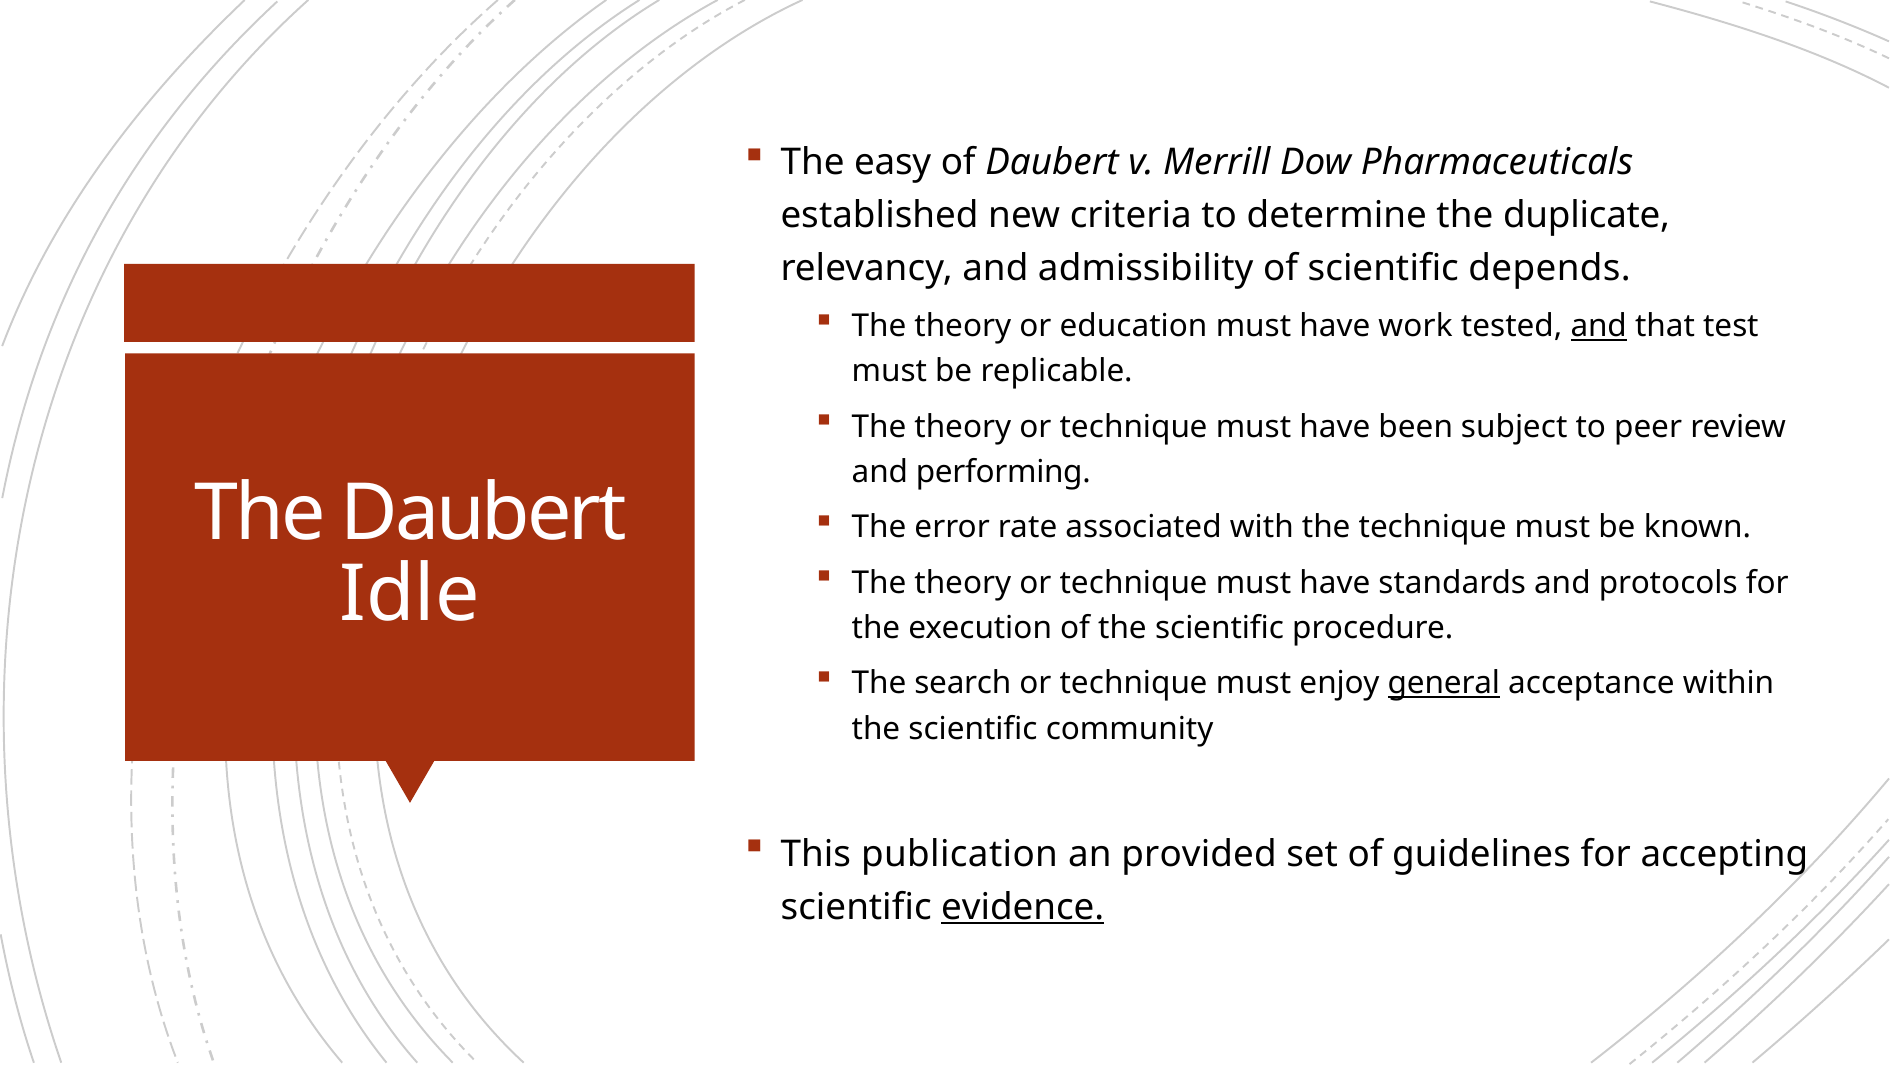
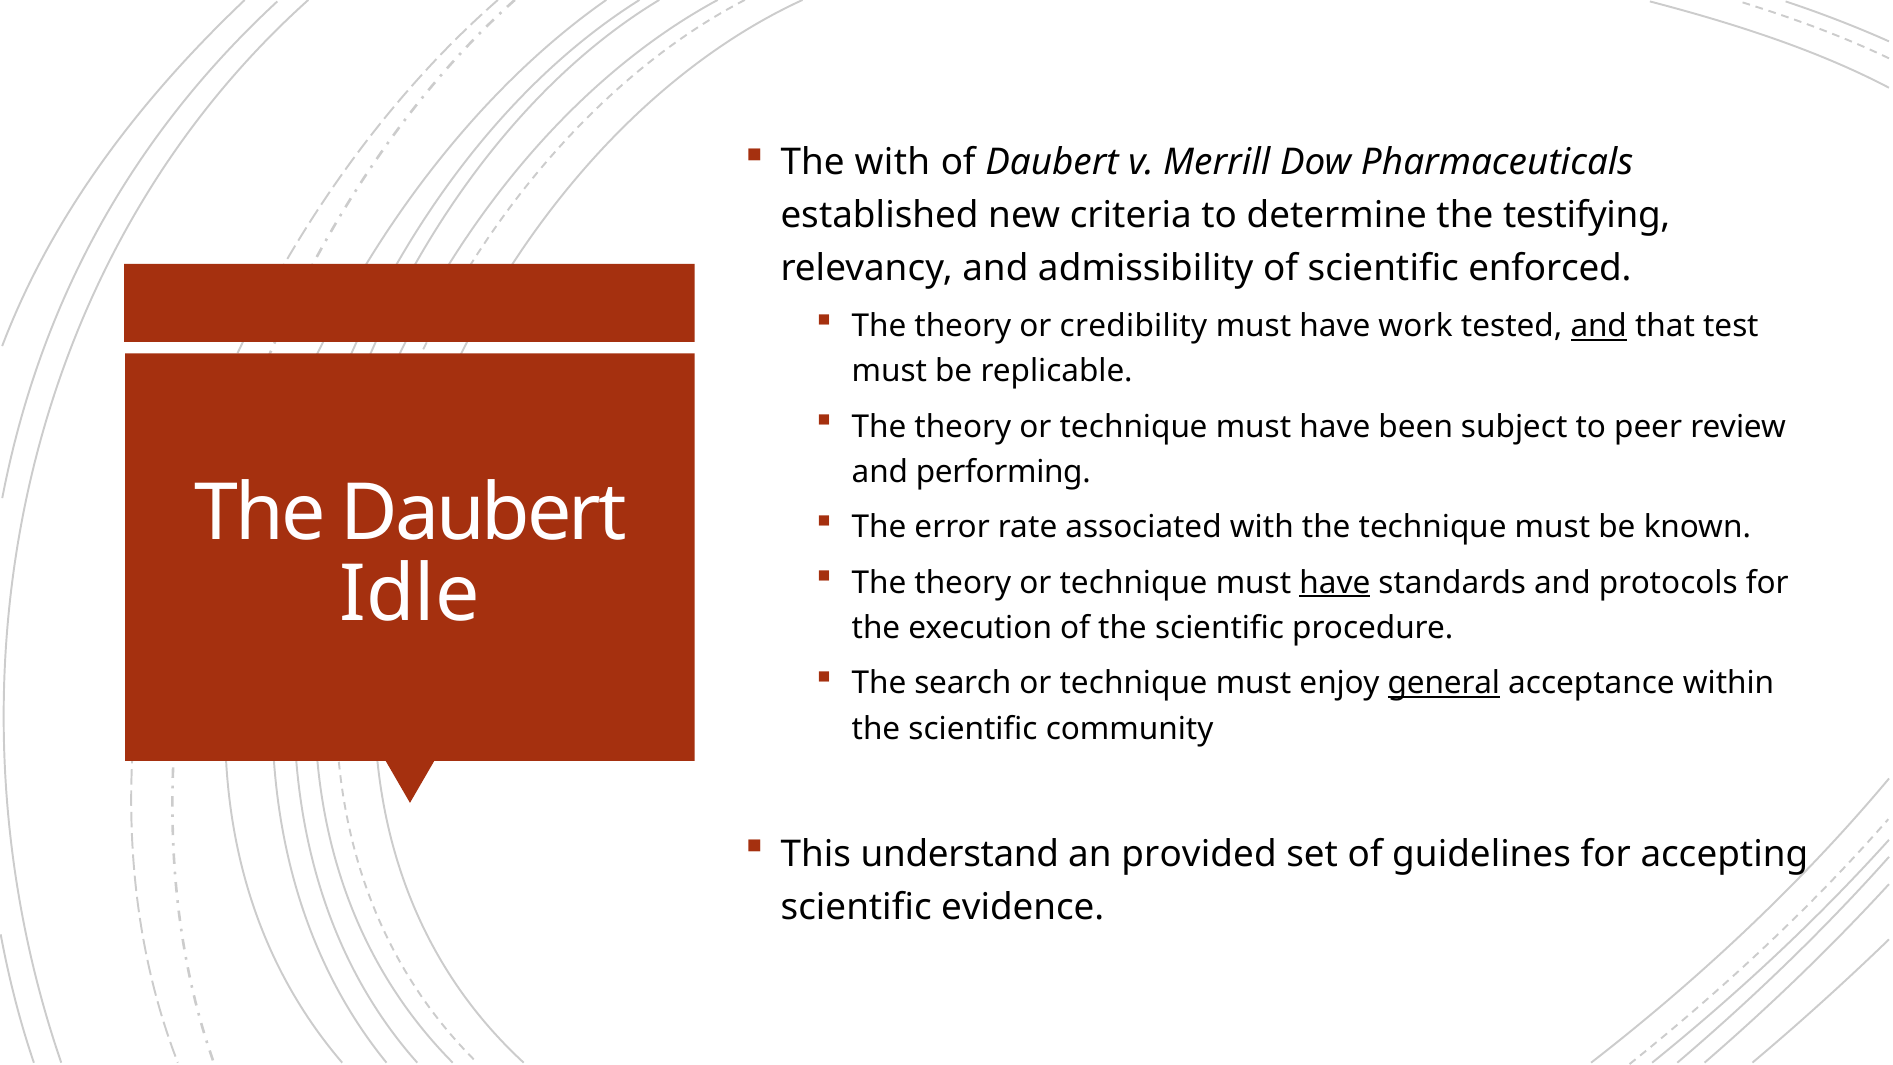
The easy: easy -> with
duplicate: duplicate -> testifying
depends: depends -> enforced
education: education -> credibility
have at (1335, 583) underline: none -> present
publication: publication -> understand
evidence underline: present -> none
